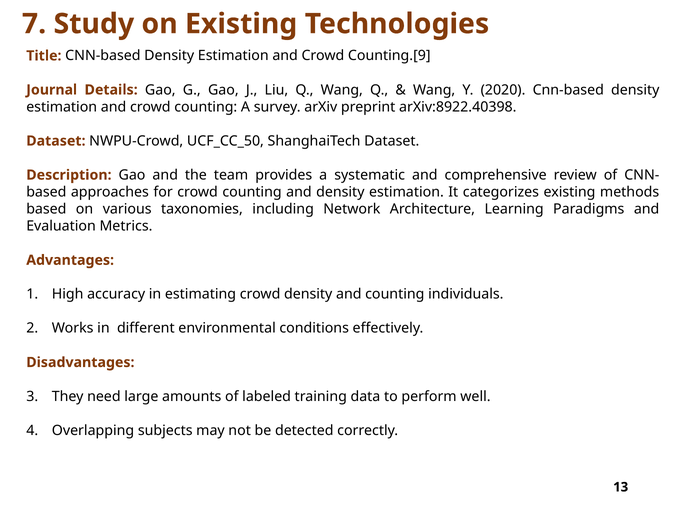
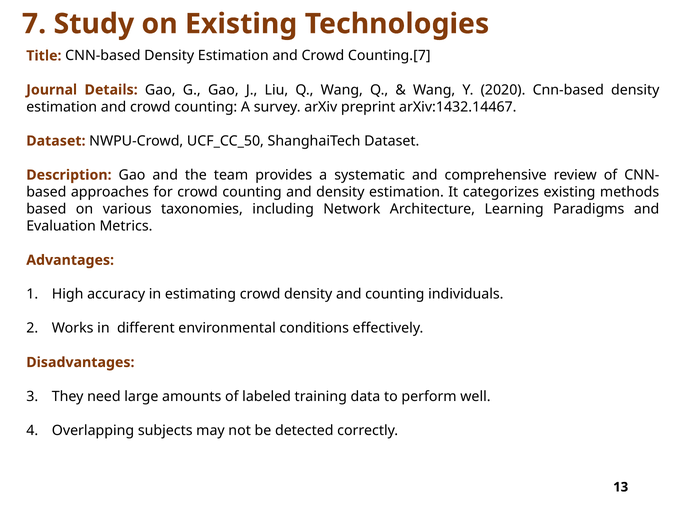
Counting.[9: Counting.[9 -> Counting.[7
arXiv:8922.40398: arXiv:8922.40398 -> arXiv:1432.14467
